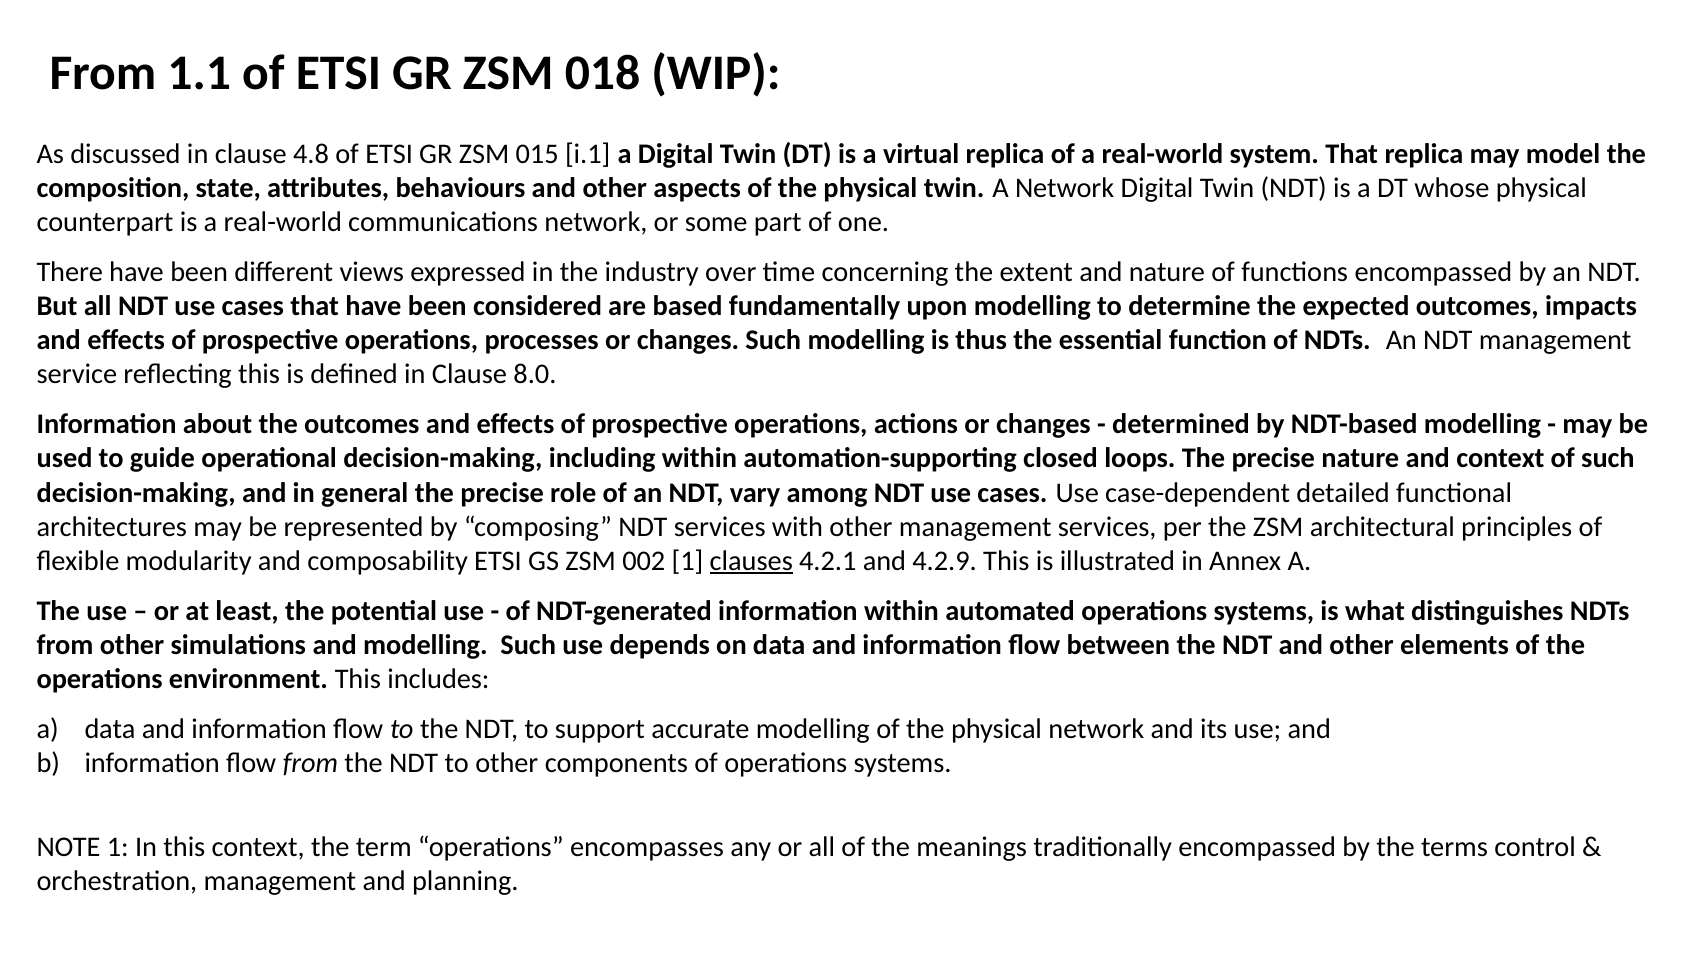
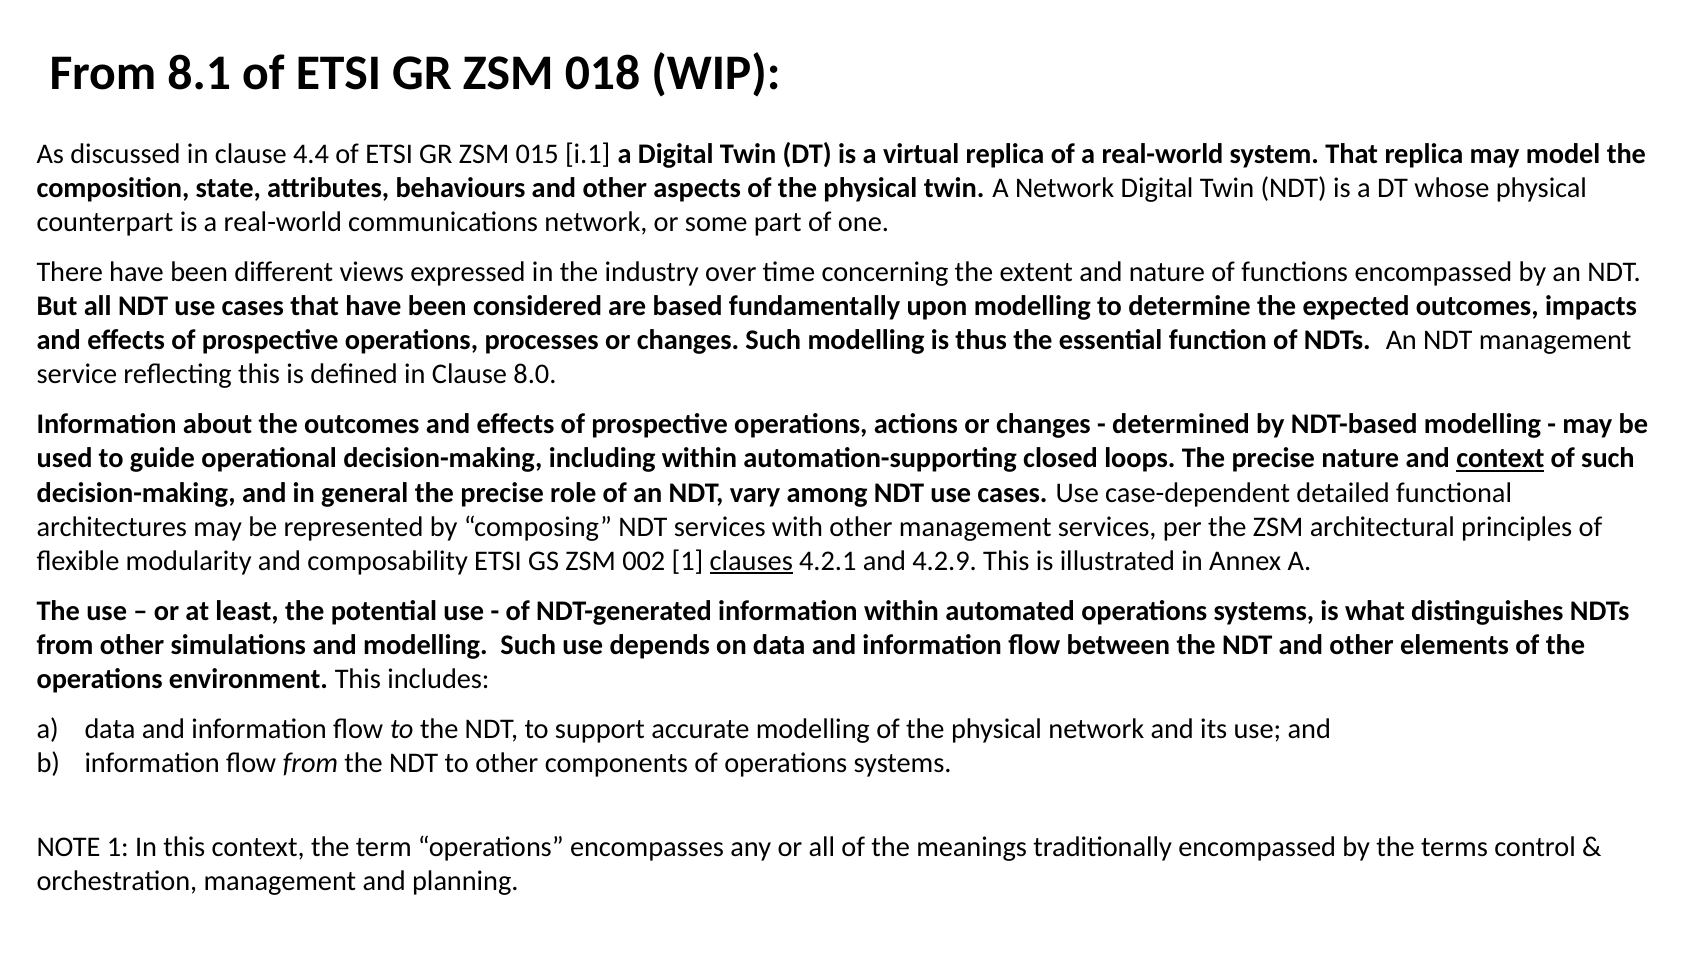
1.1: 1.1 -> 8.1
4.8: 4.8 -> 4.4
context at (1500, 458) underline: none -> present
